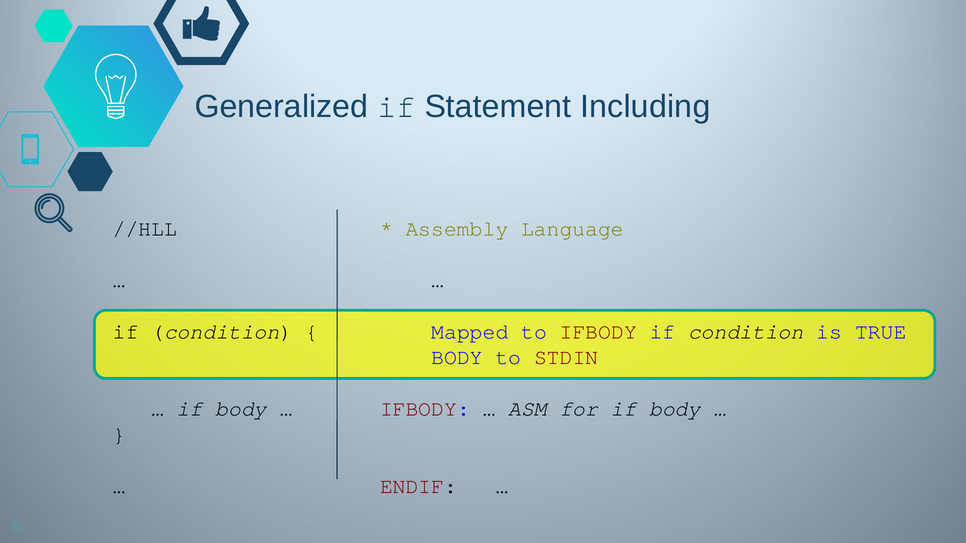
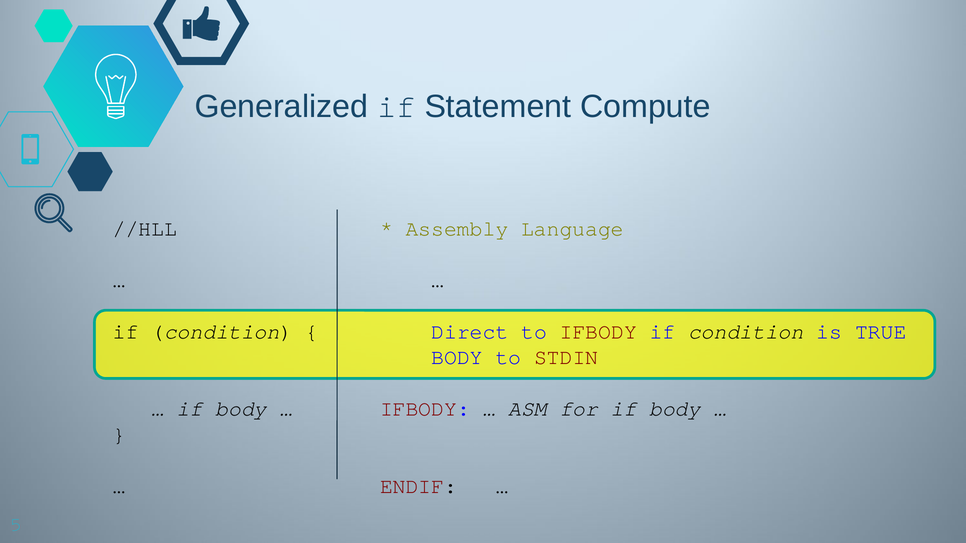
Including: Including -> Compute
Mapped: Mapped -> Direct
